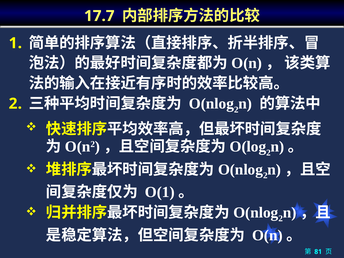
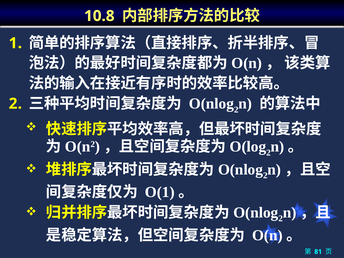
17.7: 17.7 -> 10.8
